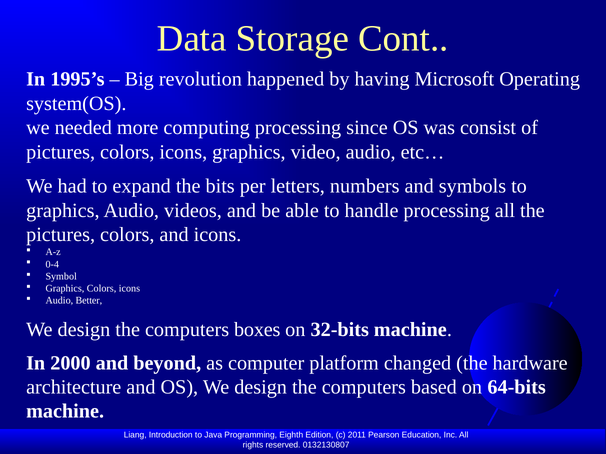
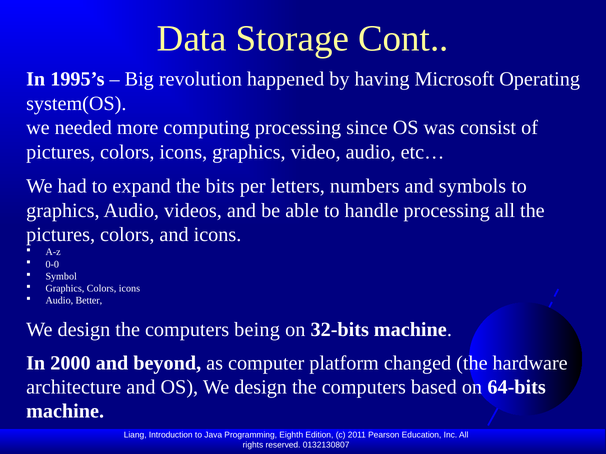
0-4: 0-4 -> 0-0
boxes: boxes -> being
